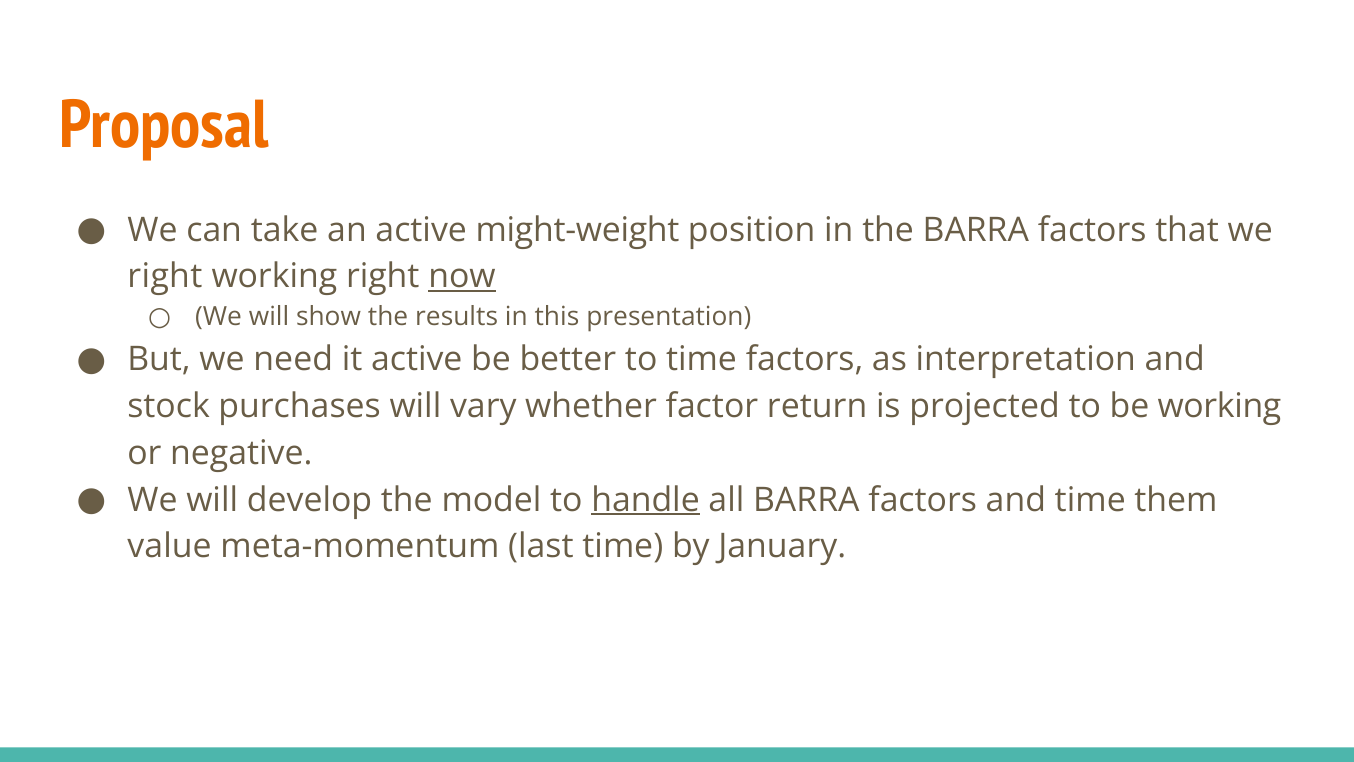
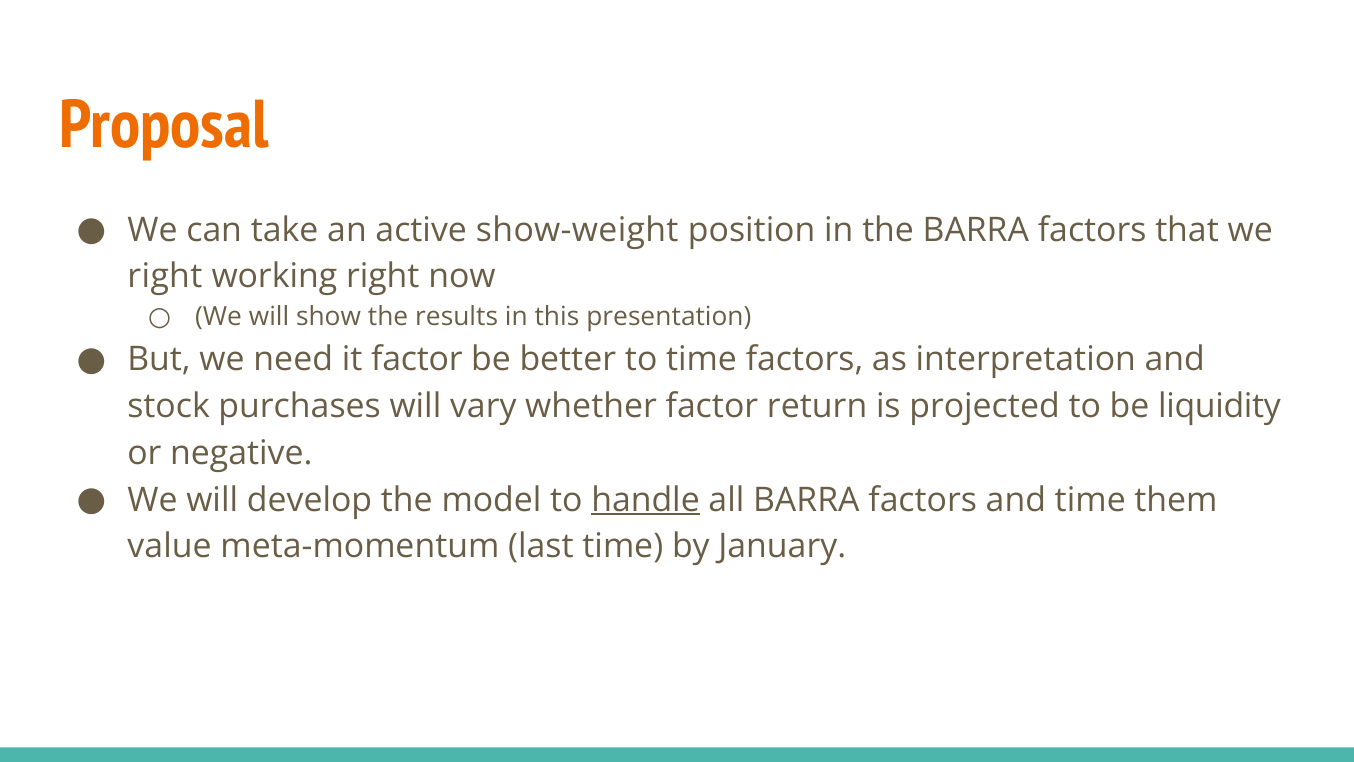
might-weight: might-weight -> show-weight
now underline: present -> none
it active: active -> factor
be working: working -> liquidity
